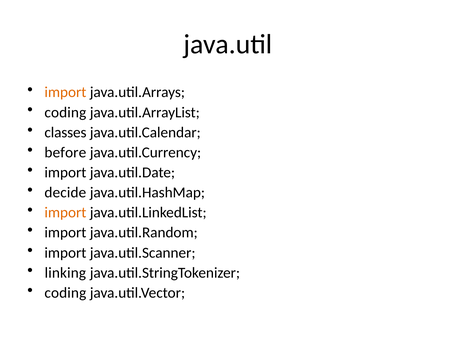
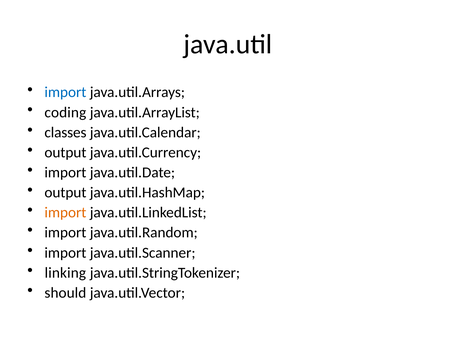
import at (65, 92) colour: orange -> blue
before at (65, 152): before -> output
decide at (65, 193): decide -> output
coding at (65, 293): coding -> should
